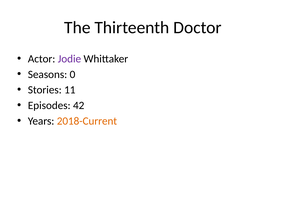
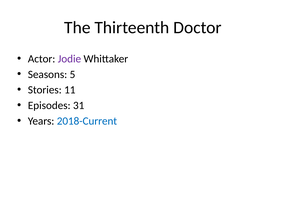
0: 0 -> 5
42: 42 -> 31
2018-Current colour: orange -> blue
